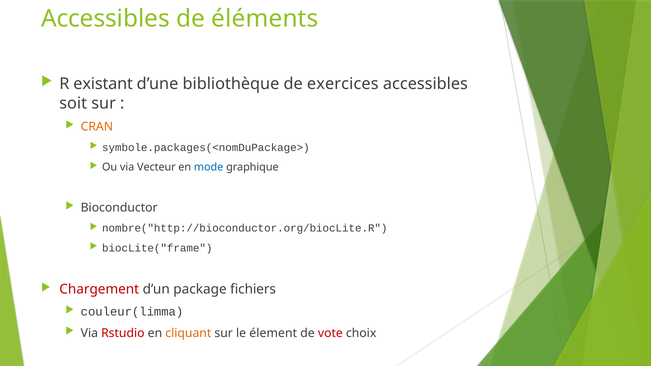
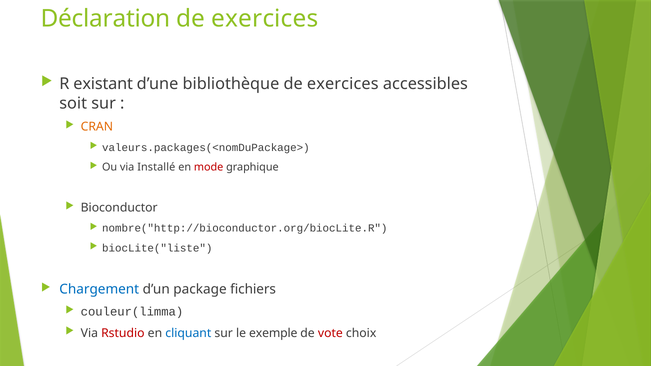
Accessibles at (105, 19): Accessibles -> Déclaration
éléments at (265, 19): éléments -> exercices
symbole.packages(<nomDuPackage>: symbole.packages(<nomDuPackage> -> valeurs.packages(<nomDuPackage>
Vecteur: Vecteur -> Installé
mode colour: blue -> red
biocLite("frame: biocLite("frame -> biocLite("liste
Chargement colour: red -> blue
cliquant colour: orange -> blue
élement: élement -> exemple
